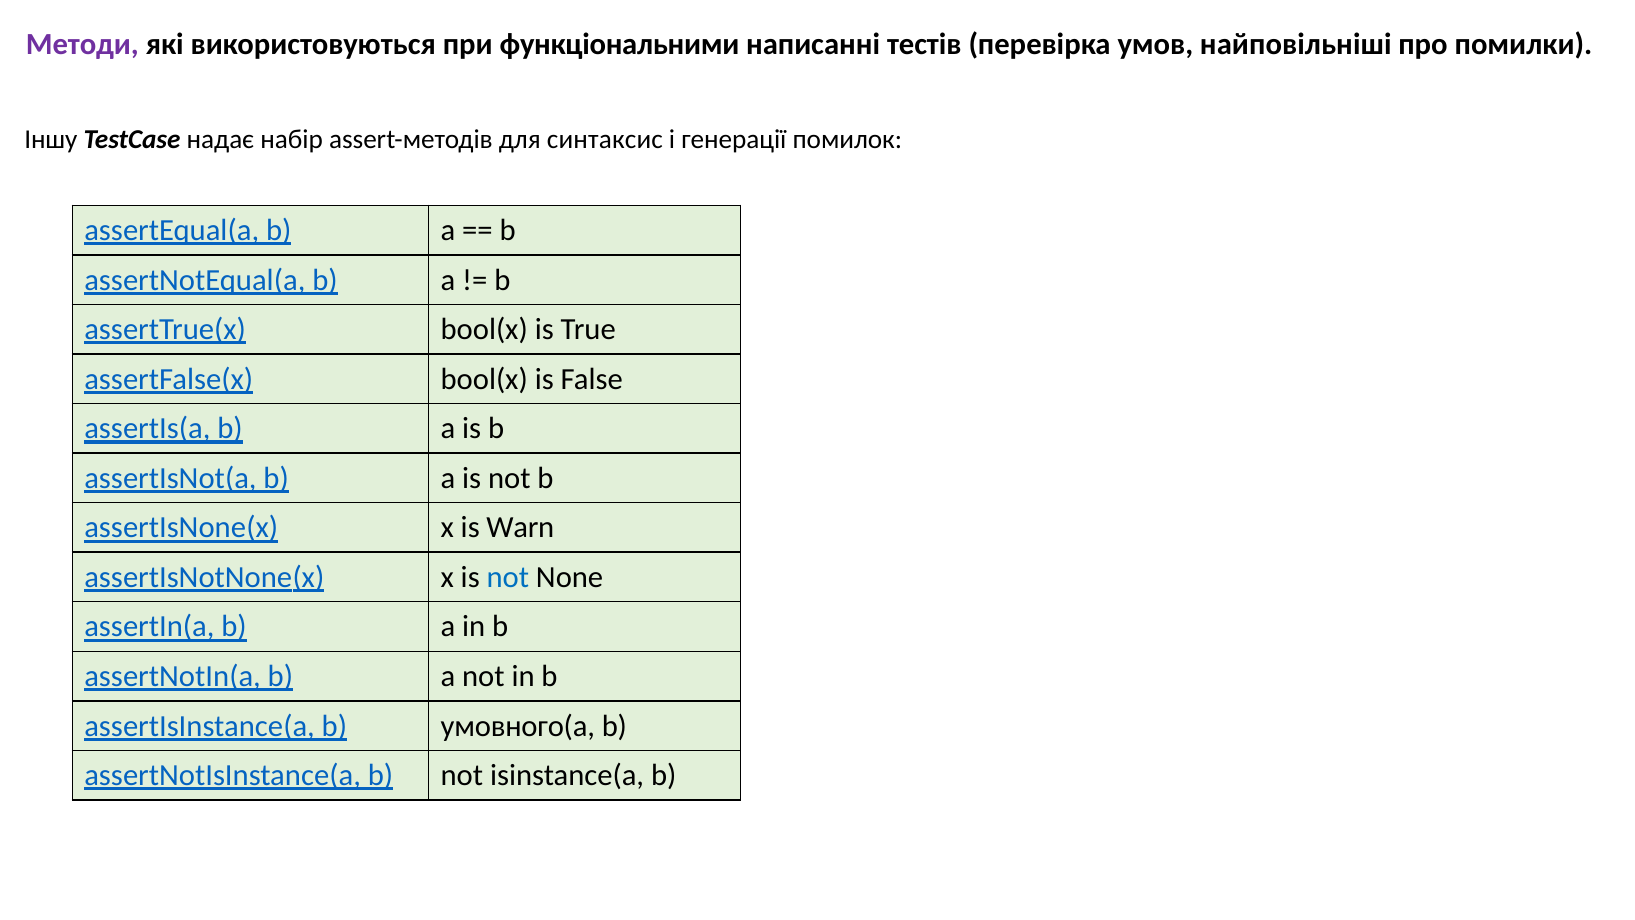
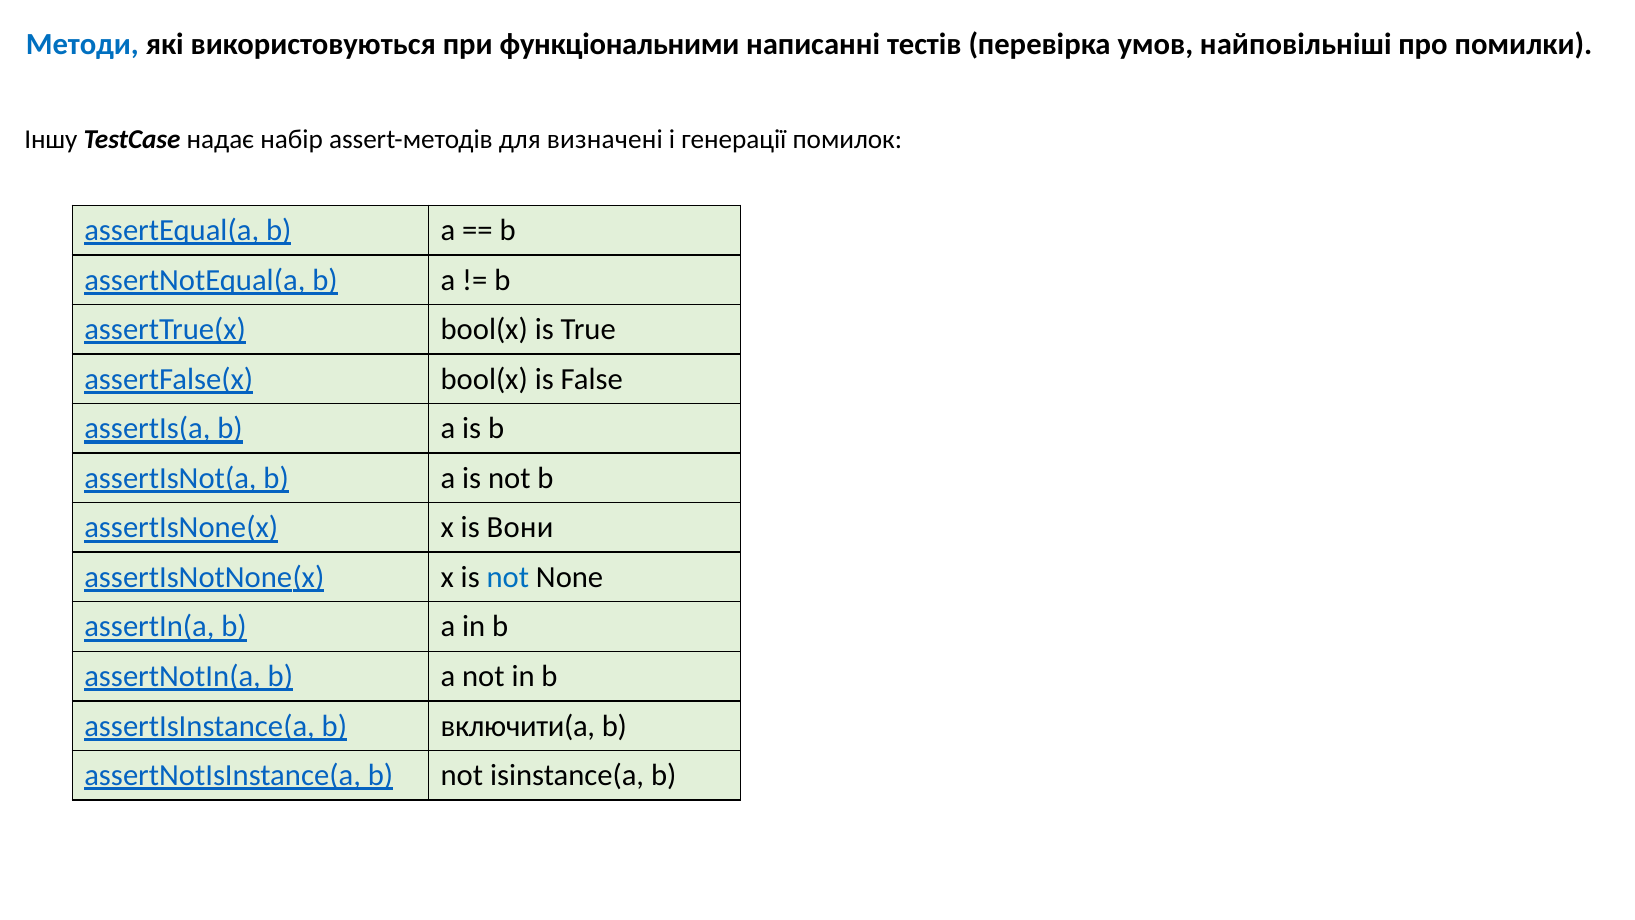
Методи colour: purple -> blue
синтаксис: синтаксис -> визначені
Warn: Warn -> Вони
умовного(a: умовного(a -> включити(a
